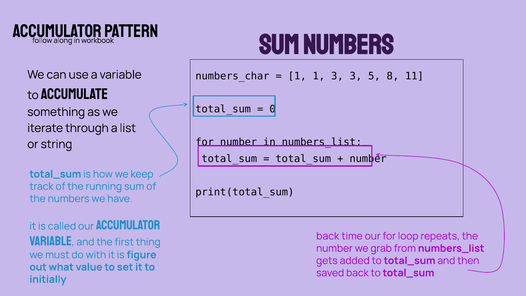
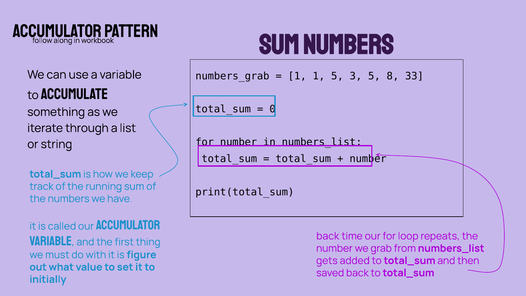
numbers_char: numbers_char -> numbers_grab
1 3: 3 -> 5
11: 11 -> 33
